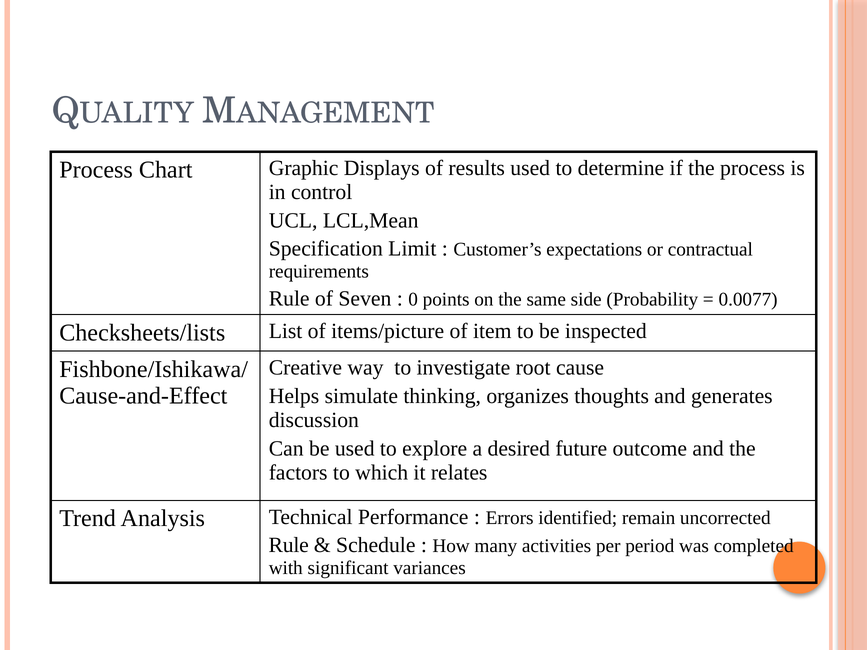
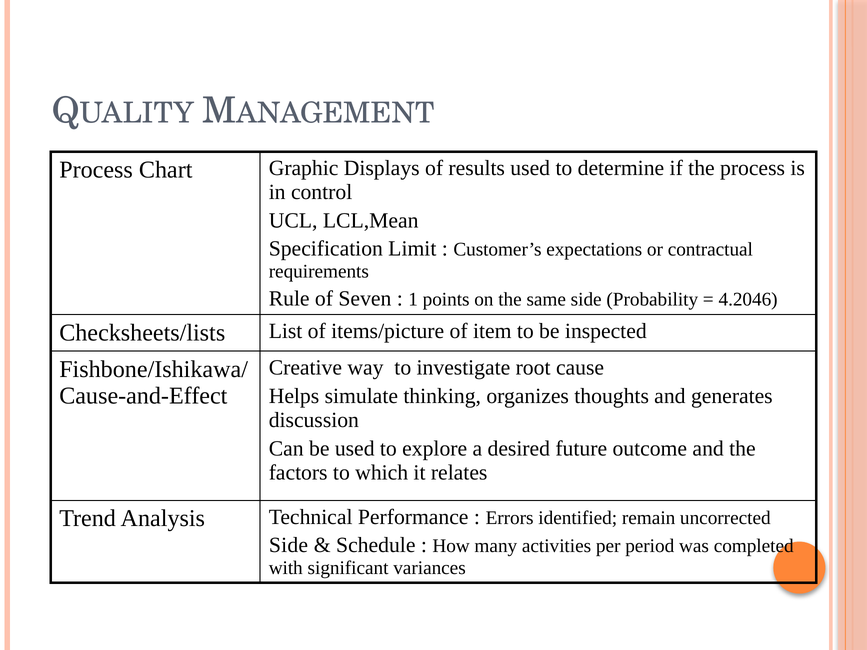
0: 0 -> 1
0.0077: 0.0077 -> 4.2046
Rule at (289, 546): Rule -> Side
